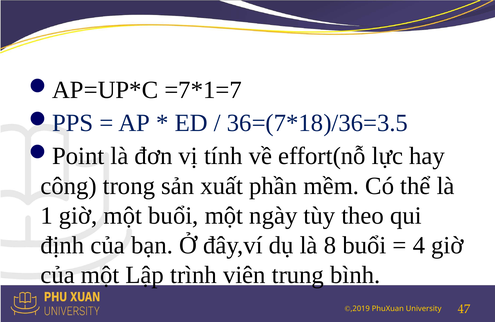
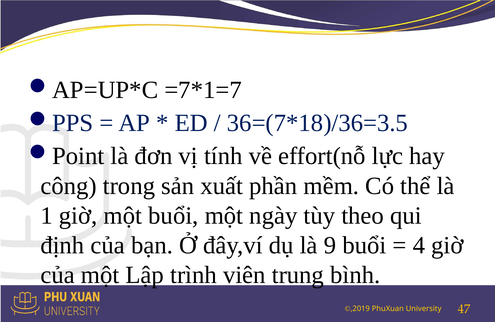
8: 8 -> 9
